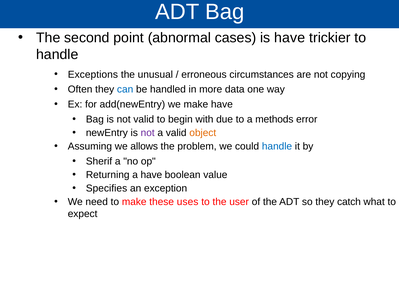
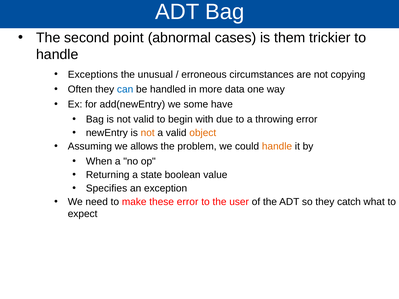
is have: have -> them
we make: make -> some
methods: methods -> throwing
not at (148, 133) colour: purple -> orange
handle at (277, 146) colour: blue -> orange
Sherif: Sherif -> When
a have: have -> state
these uses: uses -> error
